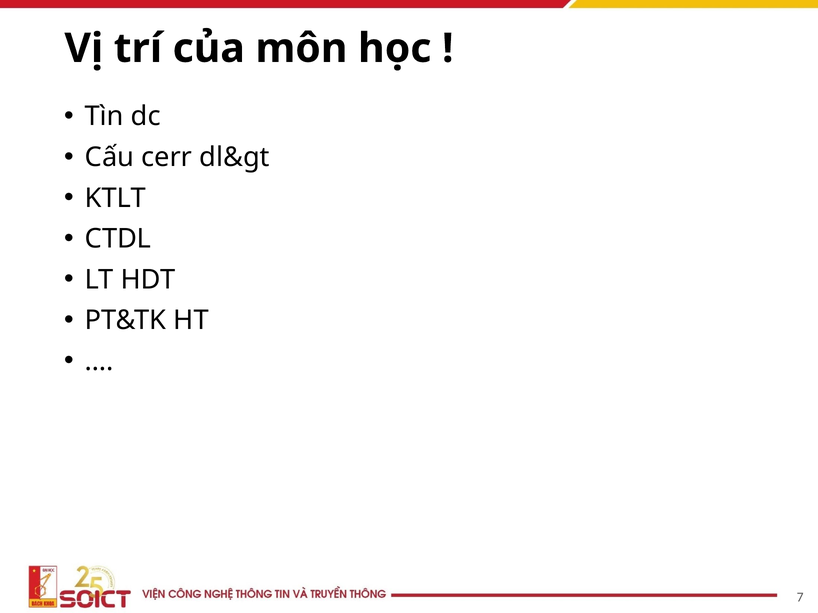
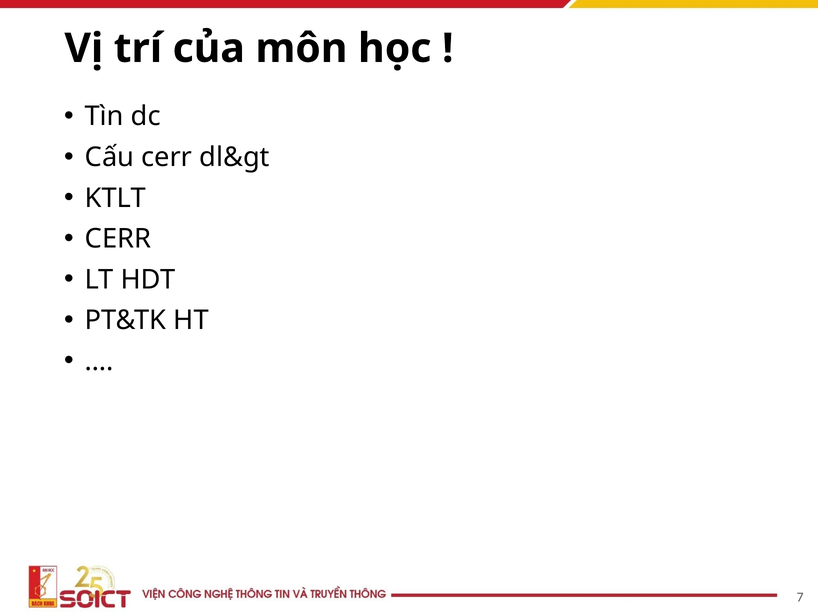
CTDL at (118, 239): CTDL -> CERR
